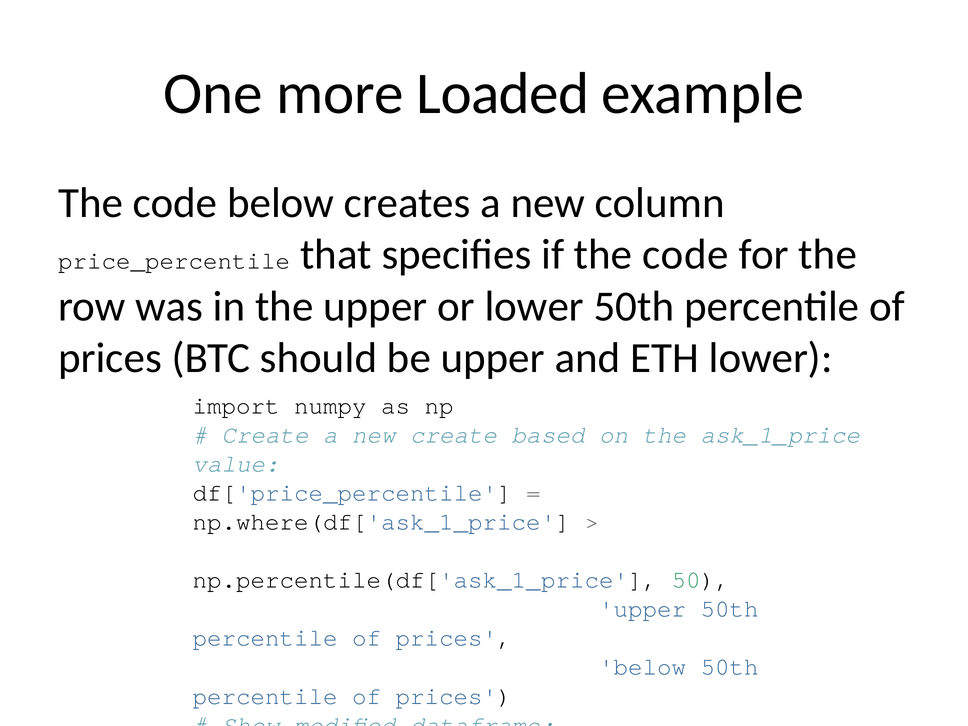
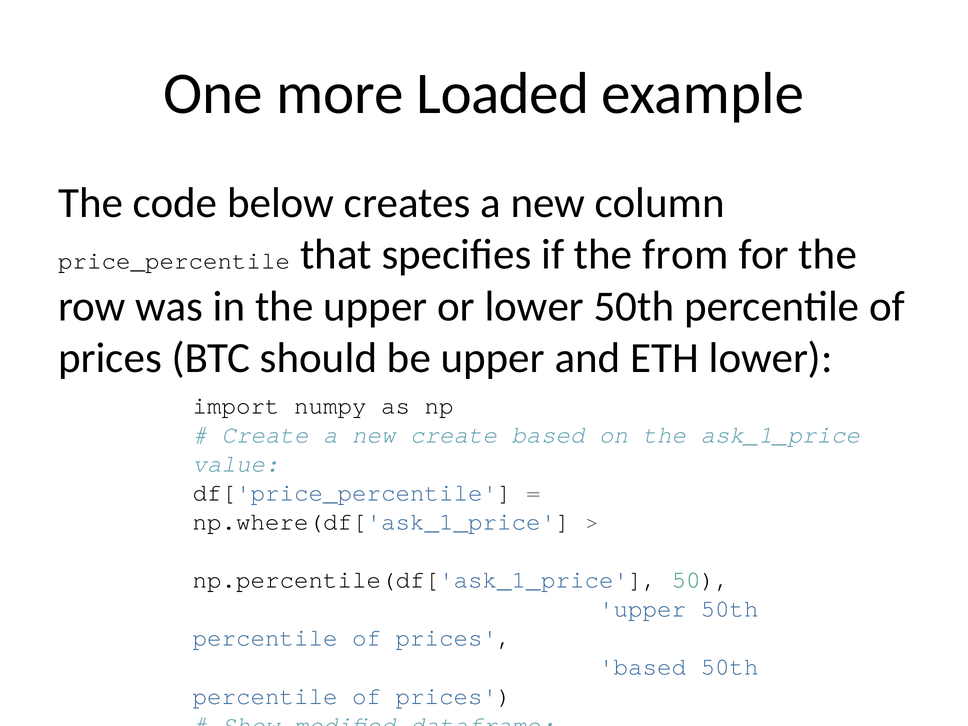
if the code: code -> from
below at (643, 667): below -> based
